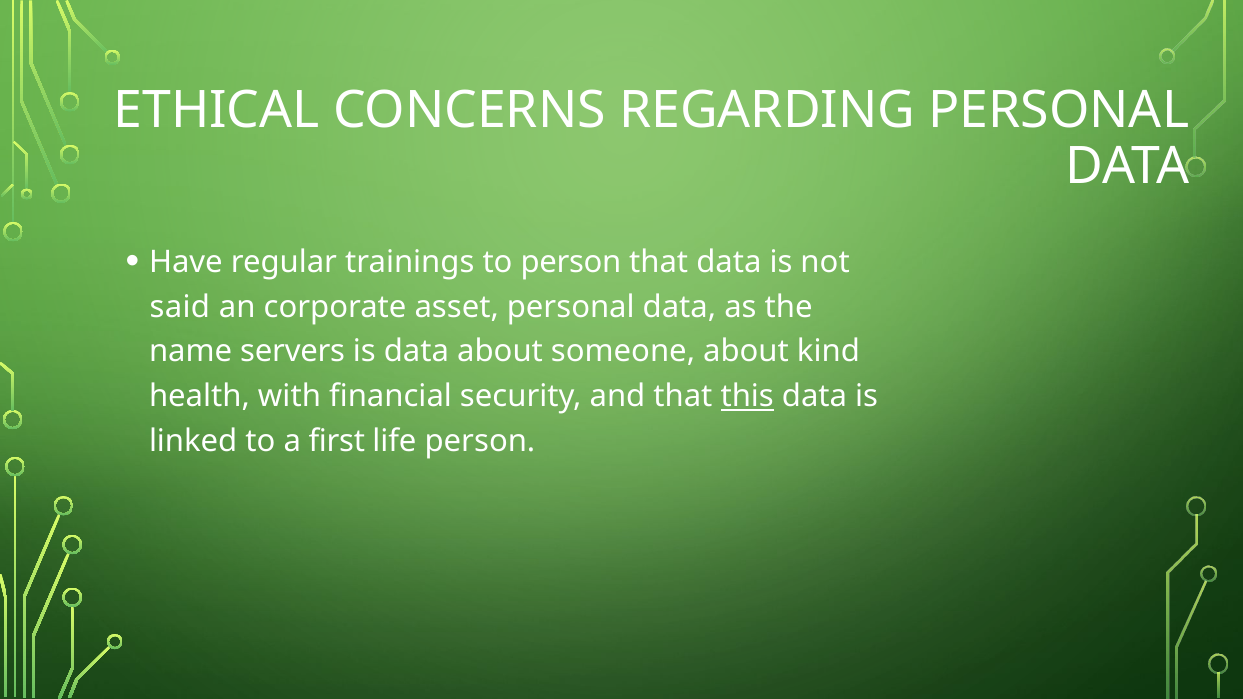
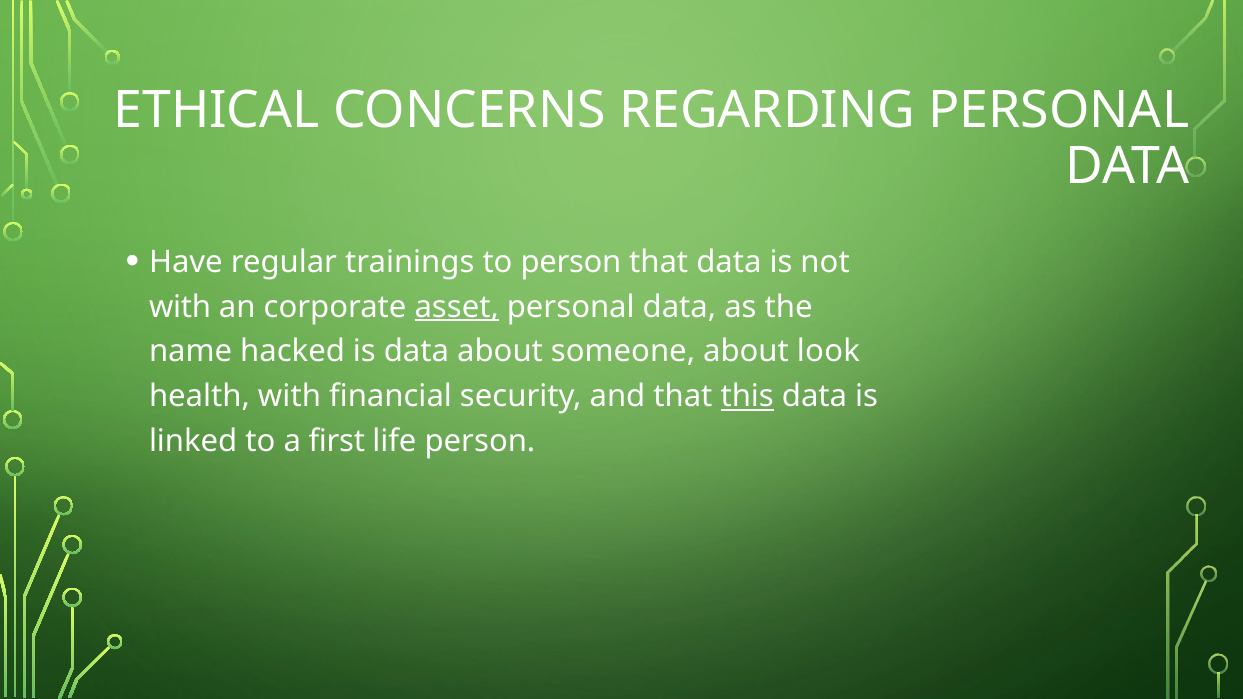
said at (180, 307): said -> with
asset underline: none -> present
servers: servers -> hacked
kind: kind -> look
